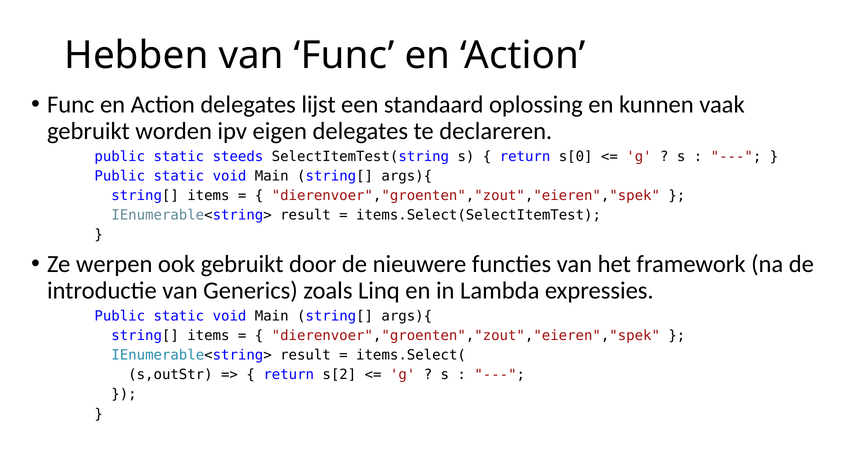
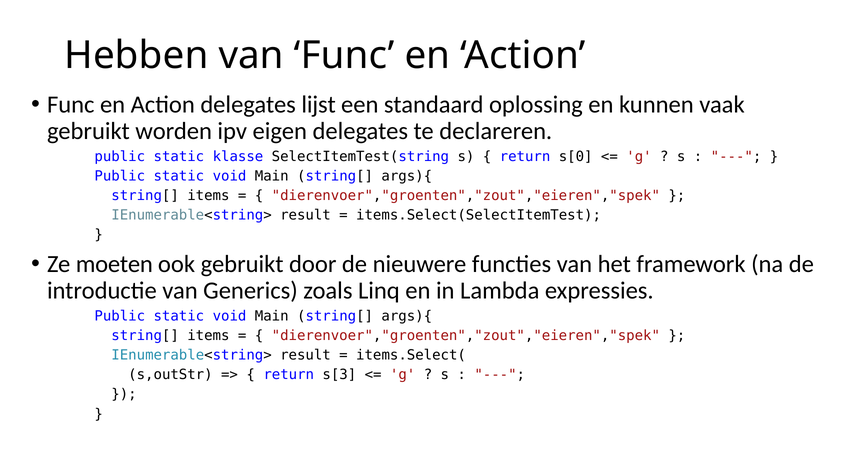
steeds: steeds -> klasse
werpen: werpen -> moeten
s[2: s[2 -> s[3
